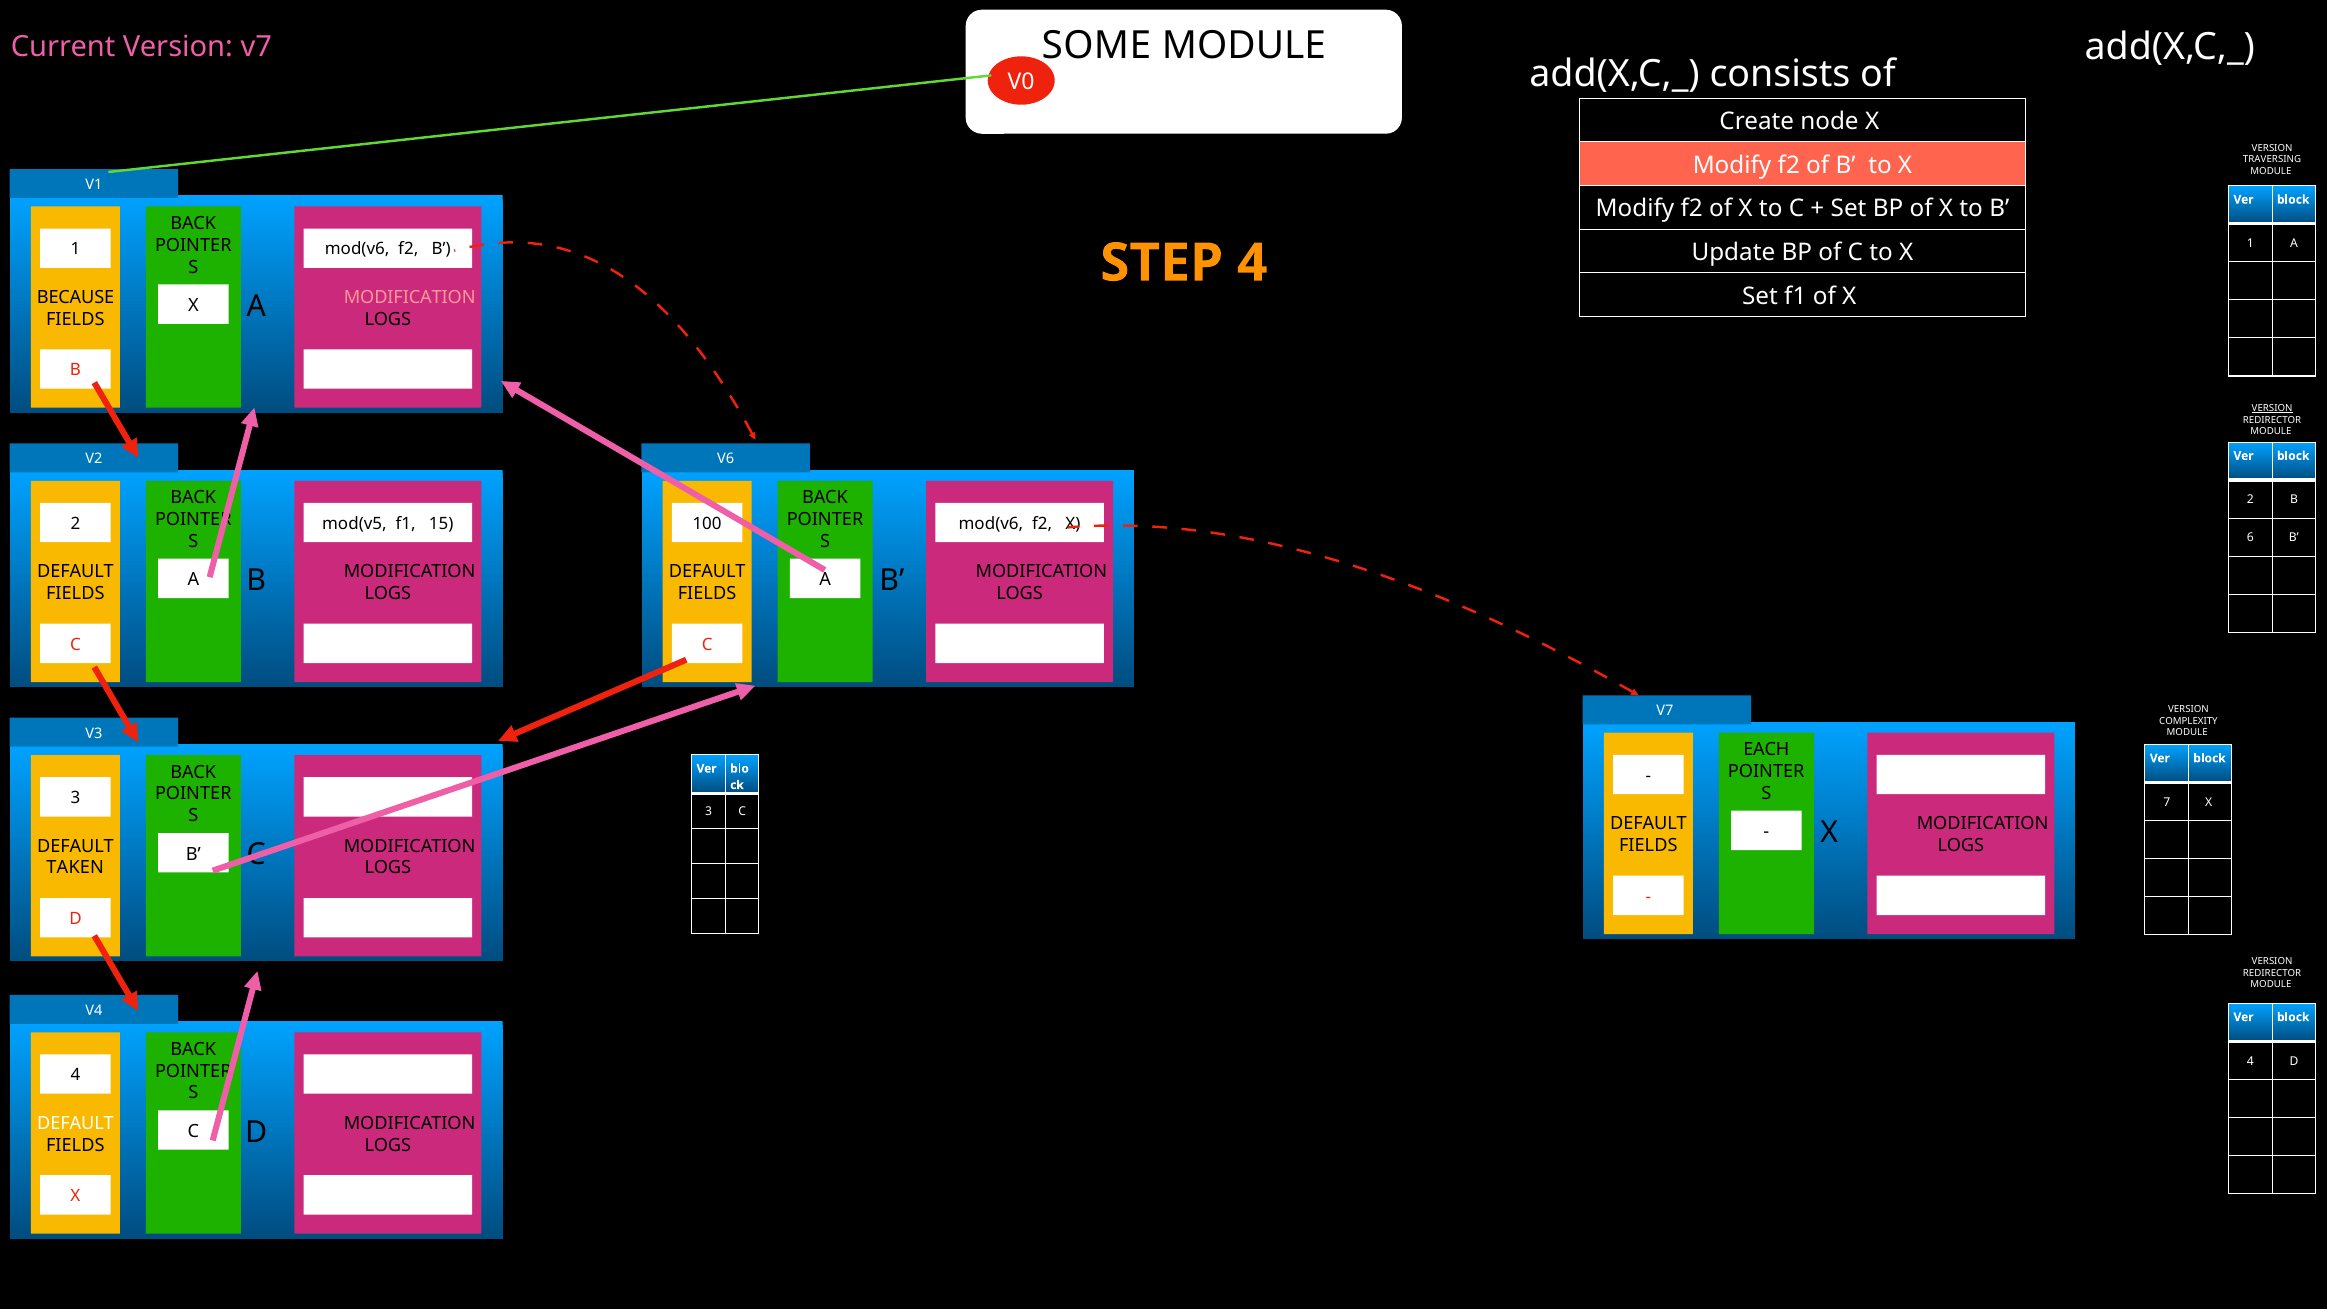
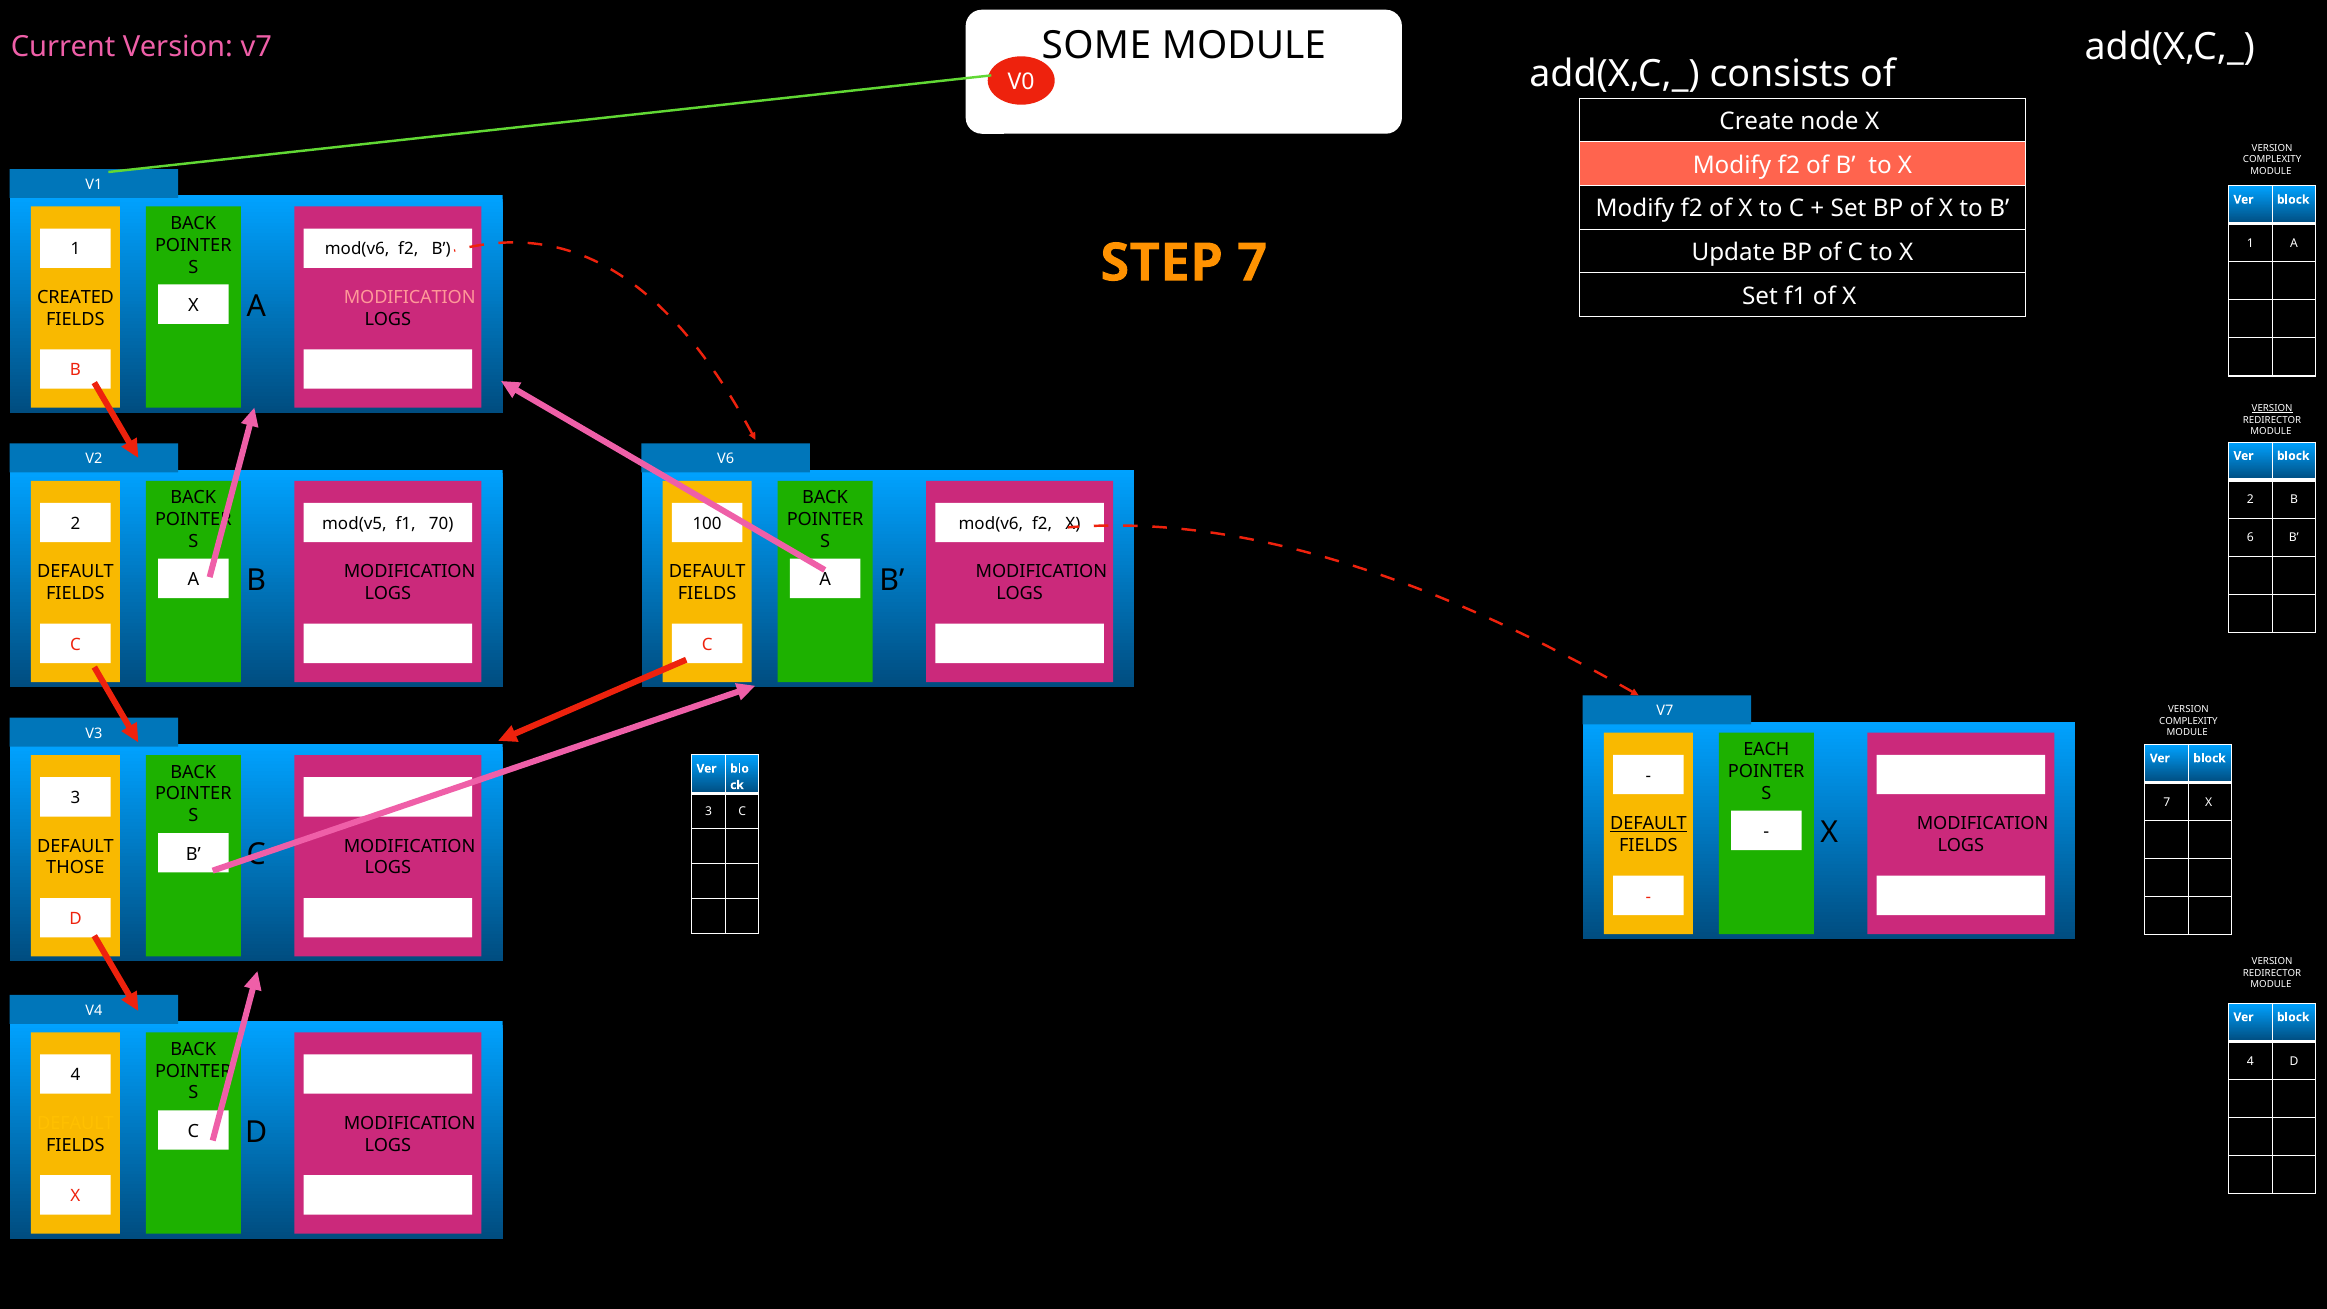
TRAVERSING at (2272, 160): TRAVERSING -> COMPLEXITY
STEP 4: 4 -> 7
BECAUSE: BECAUSE -> CREATED
15: 15 -> 70
DEFAULT at (1648, 824) underline: none -> present
TAKEN: TAKEN -> THOSE
DEFAULT at (75, 1123) colour: white -> yellow
